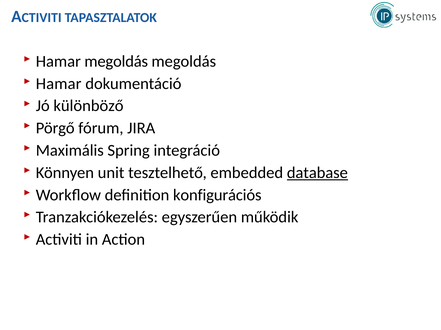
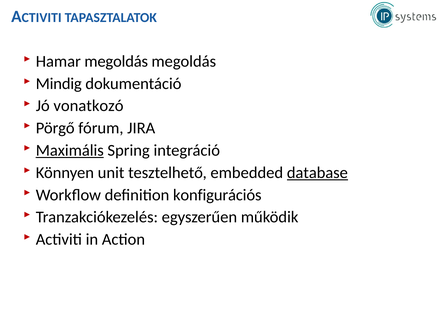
Hamar at (59, 84): Hamar -> Mindig
különböző: különböző -> vonatkozó
Maximális underline: none -> present
